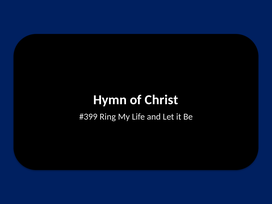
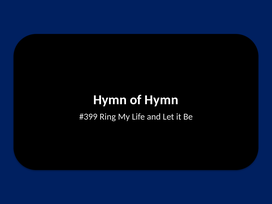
of Christ: Christ -> Hymn
